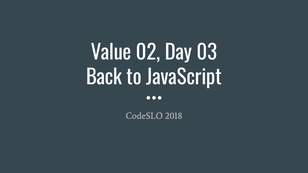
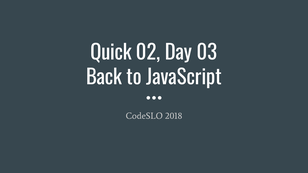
Value: Value -> Quick
